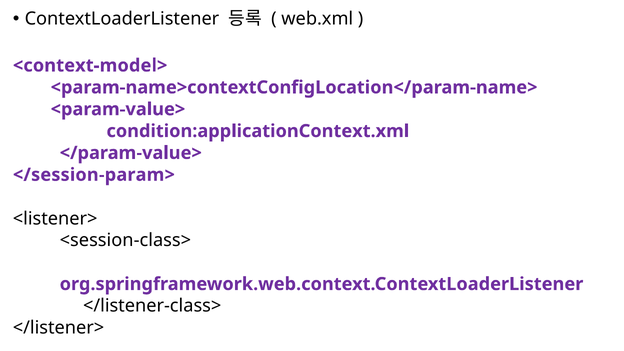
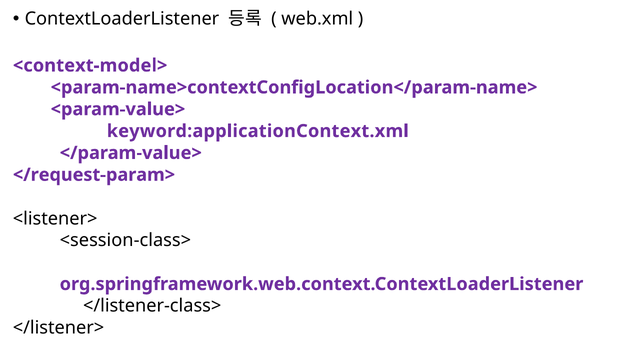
condition:applicationContext.xml: condition:applicationContext.xml -> keyword:applicationContext.xml
</session-param>: </session-param> -> </request-param>
